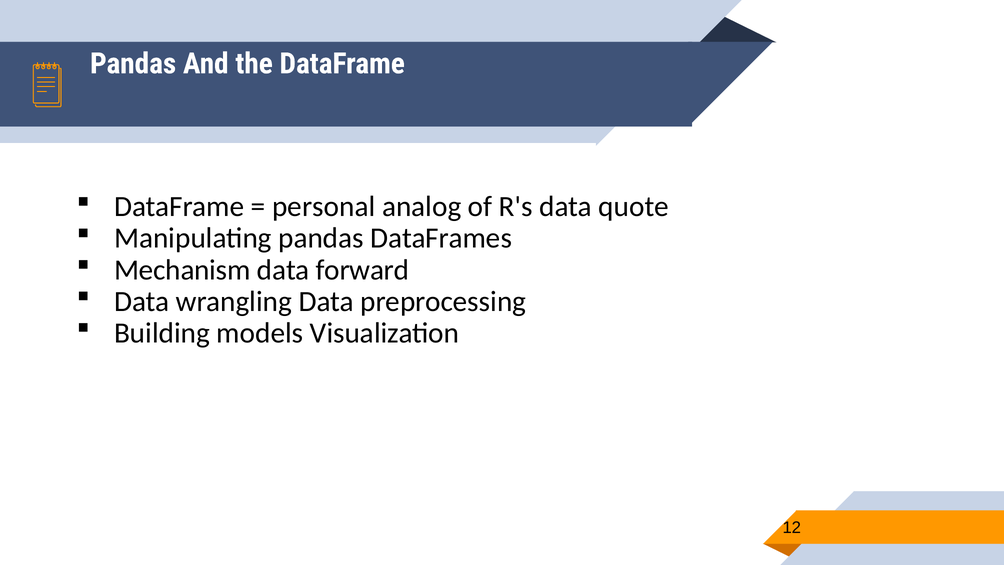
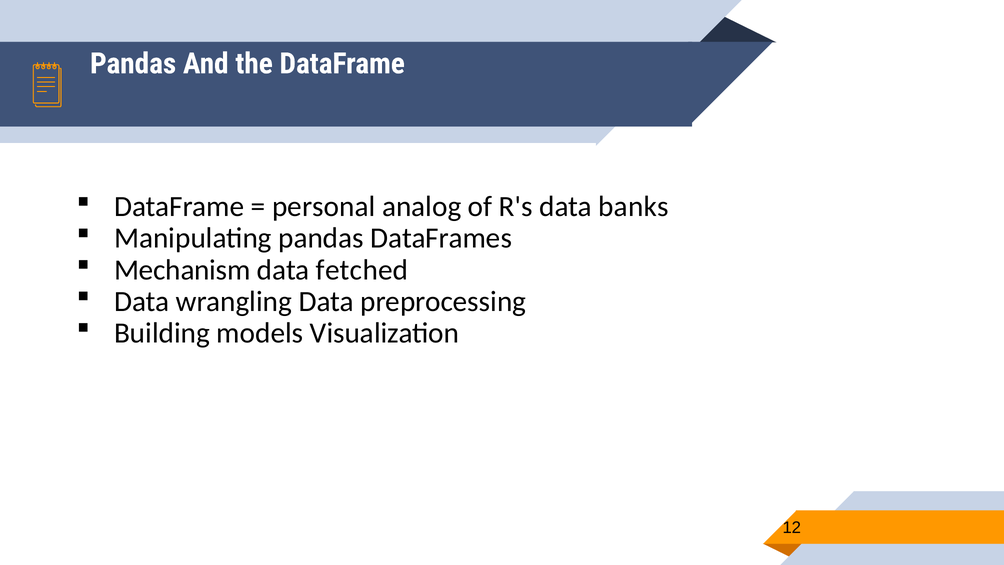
quote: quote -> banks
forward: forward -> fetched
